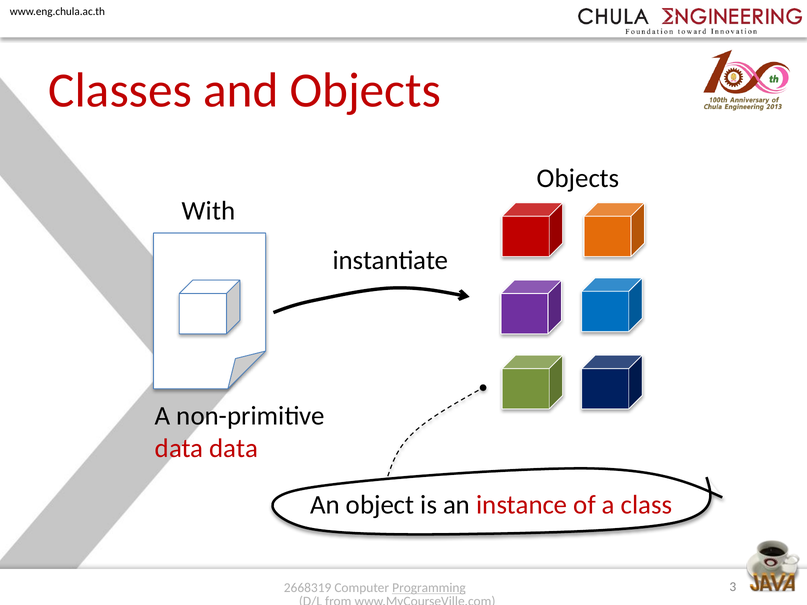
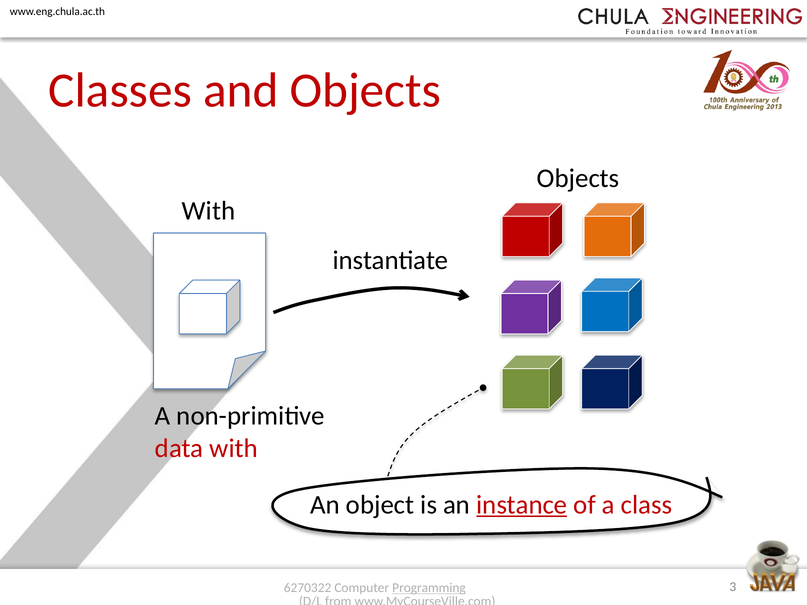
data data: data -> with
instance underline: none -> present
2668319: 2668319 -> 6270322
